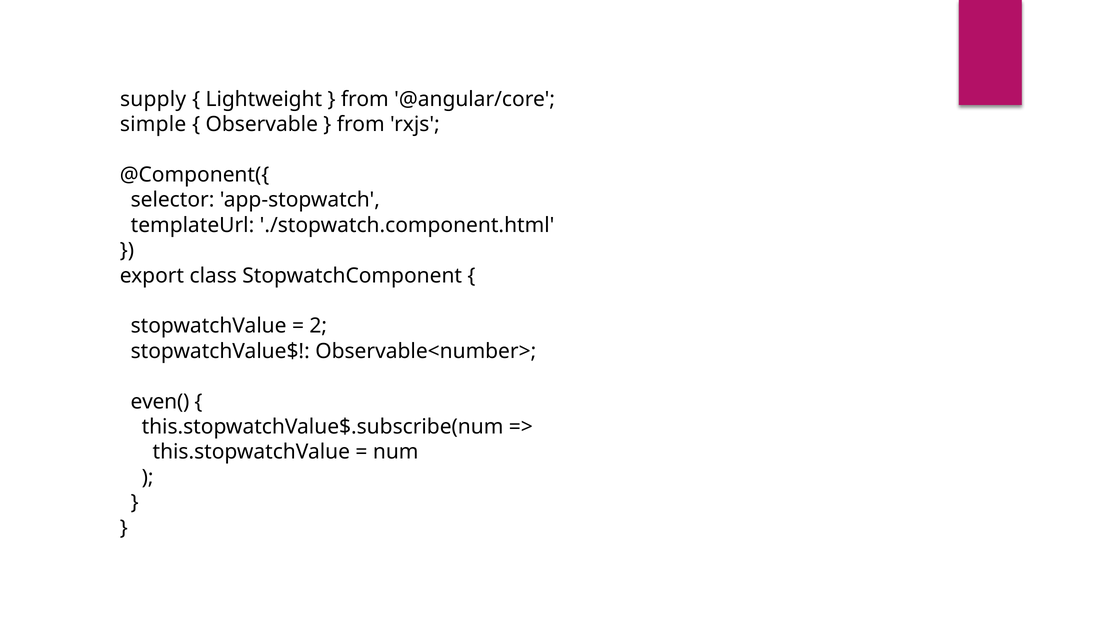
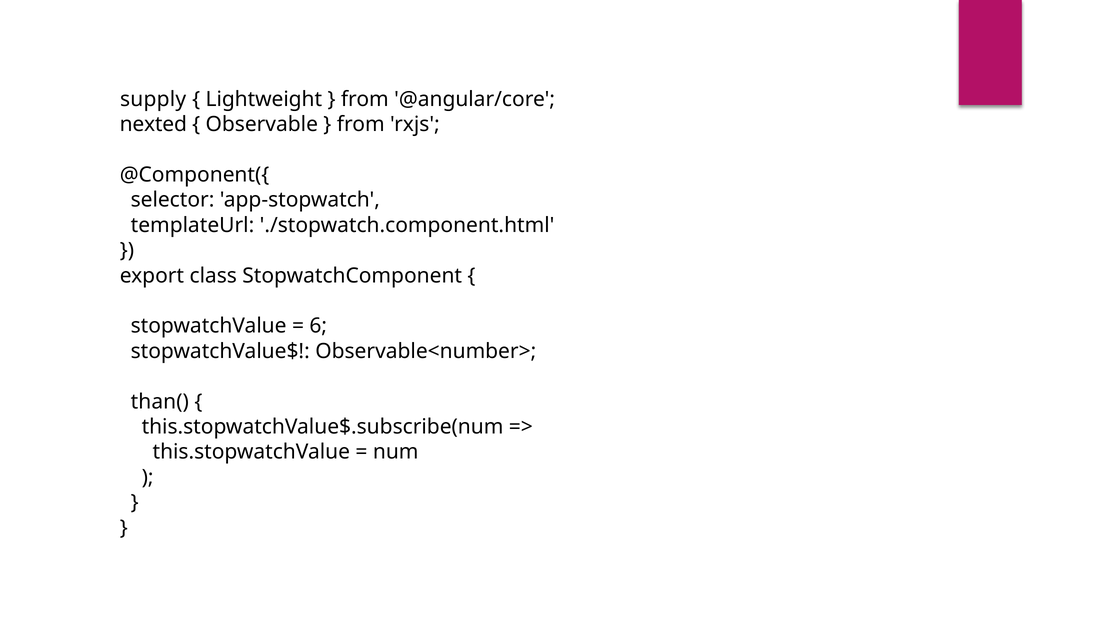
simple: simple -> nexted
2: 2 -> 6
even(: even( -> than(
